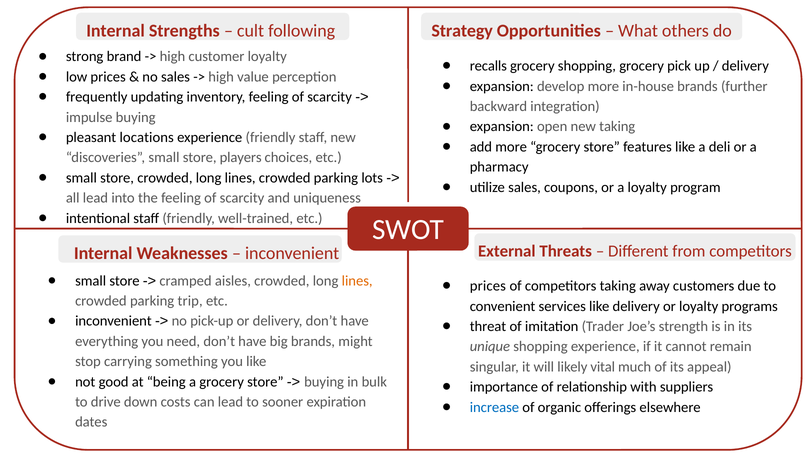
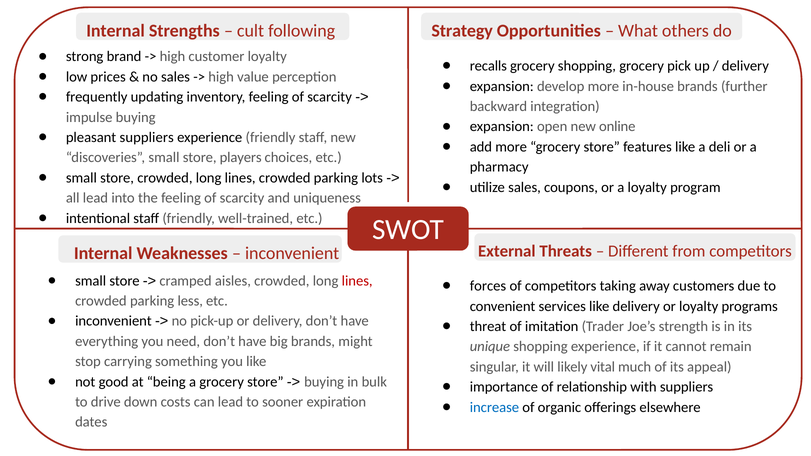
new taking: taking -> online
pleasant locations: locations -> suppliers
lines at (357, 281) colour: orange -> red
prices at (488, 286): prices -> forces
trip: trip -> less
